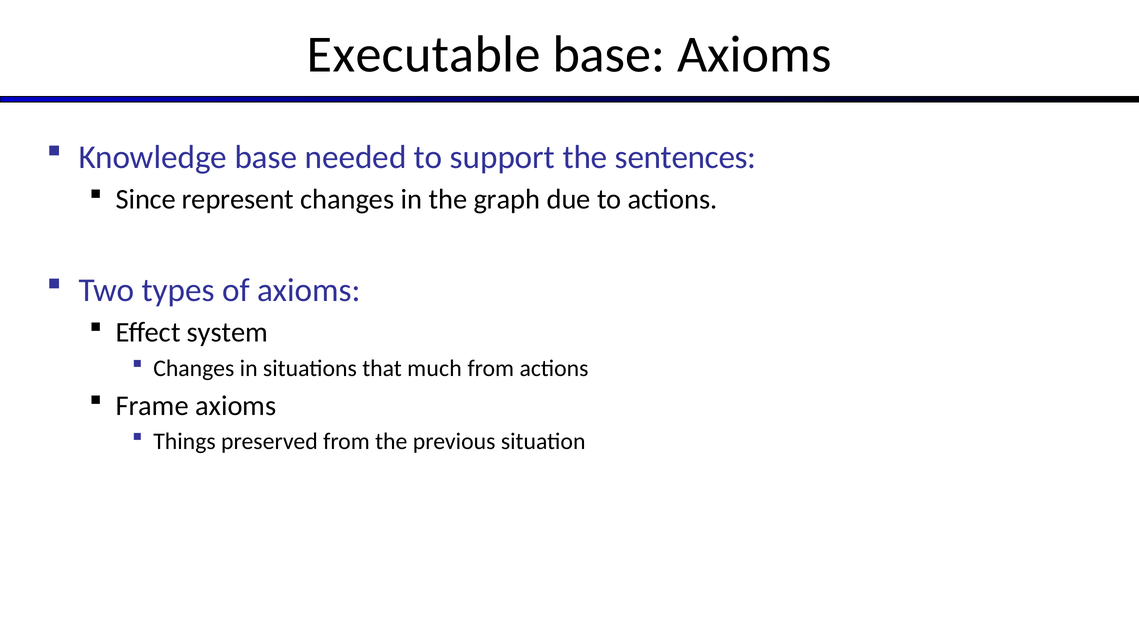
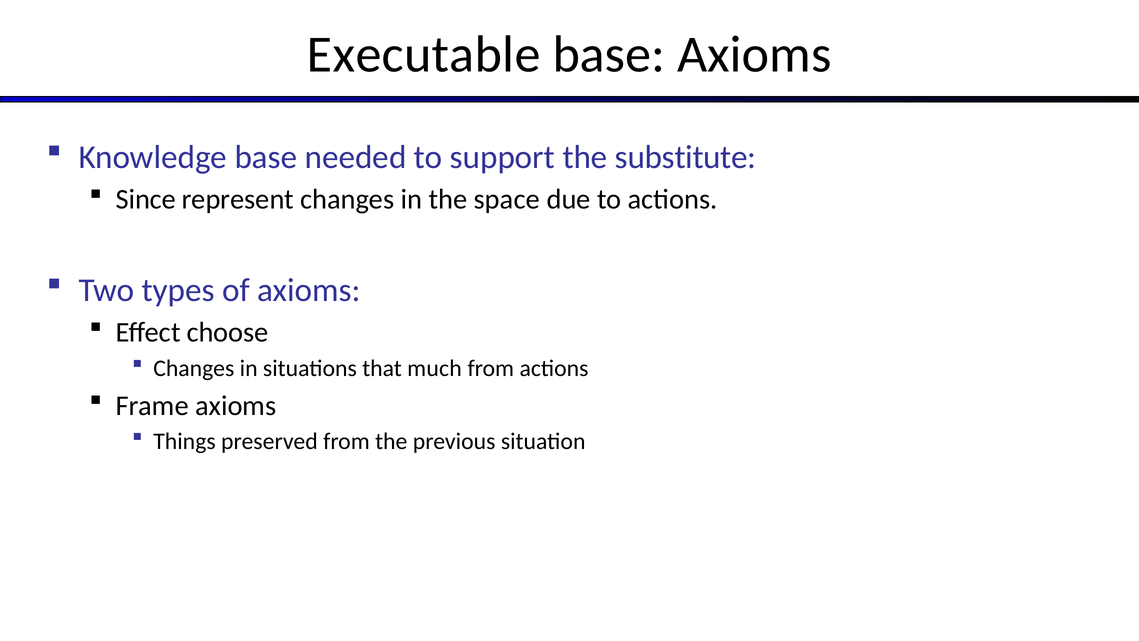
sentences: sentences -> substitute
graph: graph -> space
system: system -> choose
